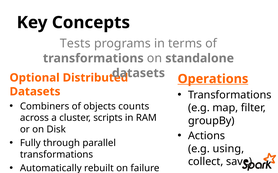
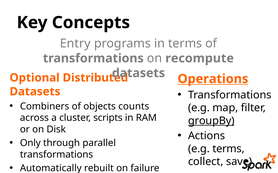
Tests: Tests -> Entry
standalone: standalone -> recompute
groupBy underline: none -> present
Fully: Fully -> Only
e.g using: using -> terms
